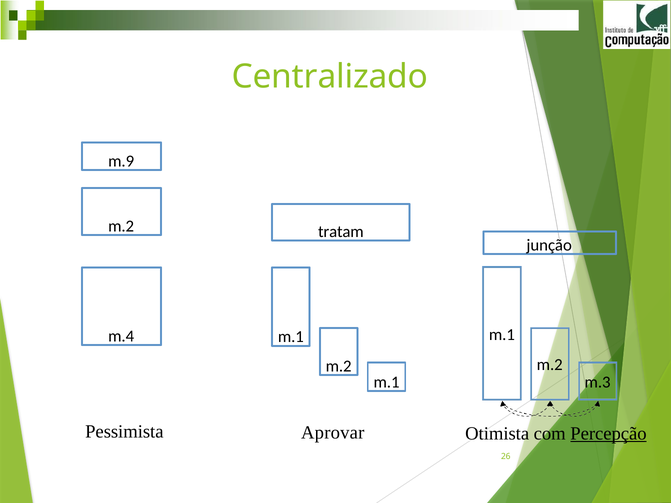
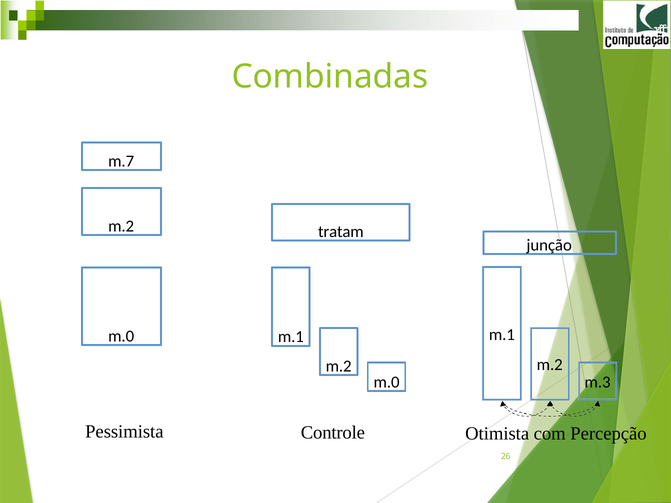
Centralizado: Centralizado -> Combinadas
m.9: m.9 -> m.7
m.4 at (121, 336): m.4 -> m.0
m.1 at (387, 382): m.1 -> m.0
Aprovar: Aprovar -> Controle
Percepção underline: present -> none
